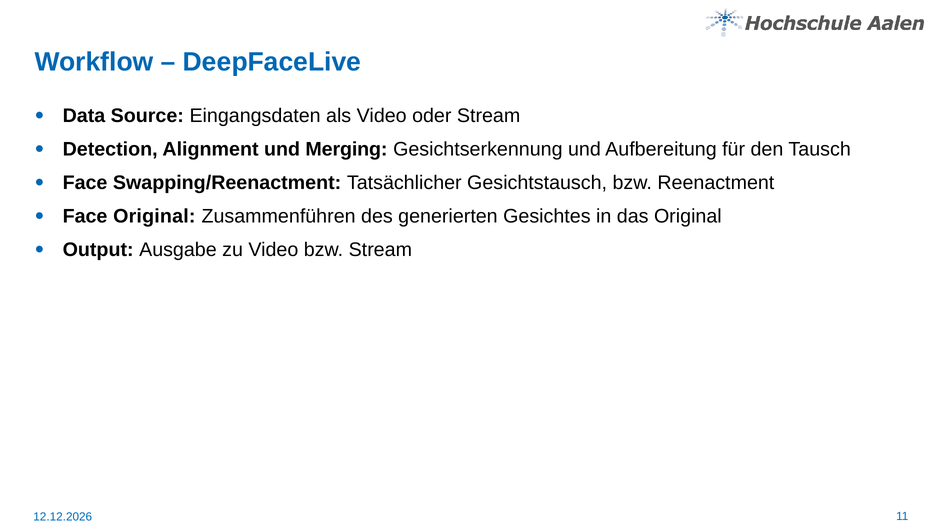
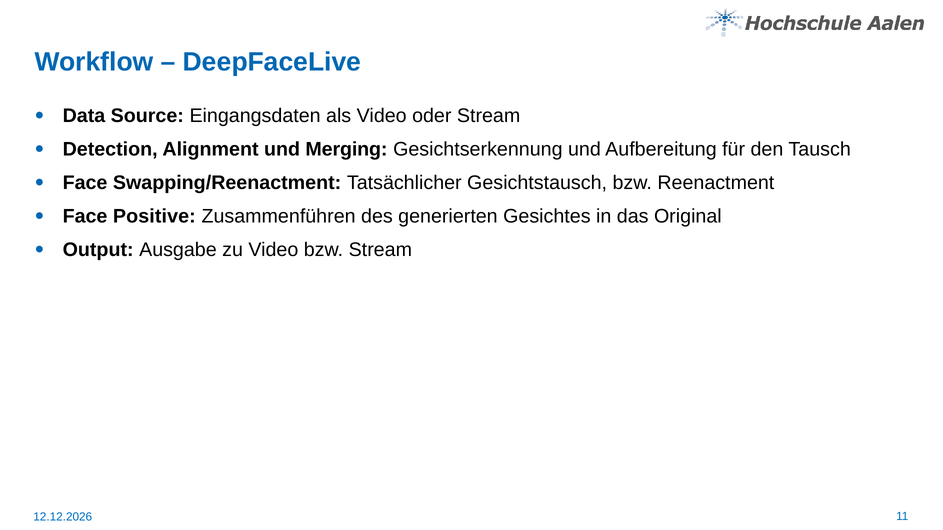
Face Original: Original -> Positive
